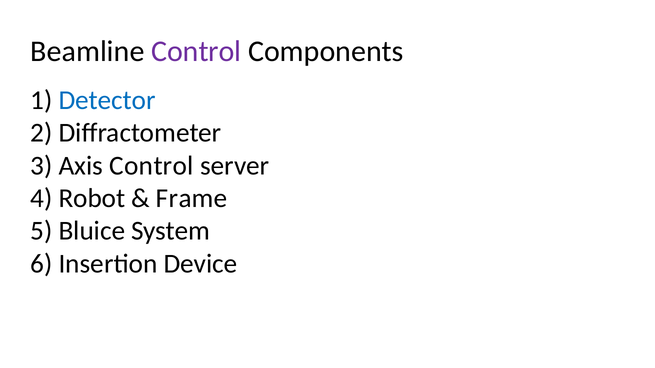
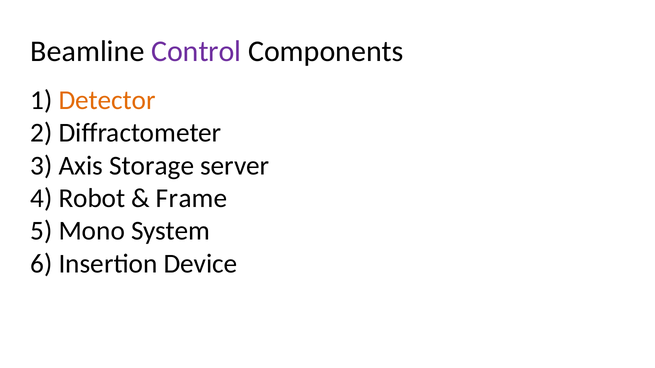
Detector colour: blue -> orange
Axis Control: Control -> Storage
Bluice: Bluice -> Mono
